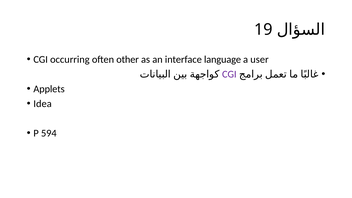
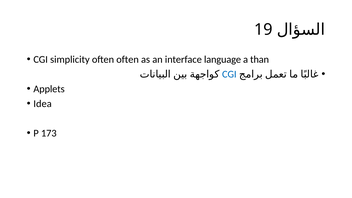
occurring: occurring -> simplicity
often other: other -> often
user: user -> than
CGI at (229, 74) colour: purple -> blue
594: 594 -> 173
